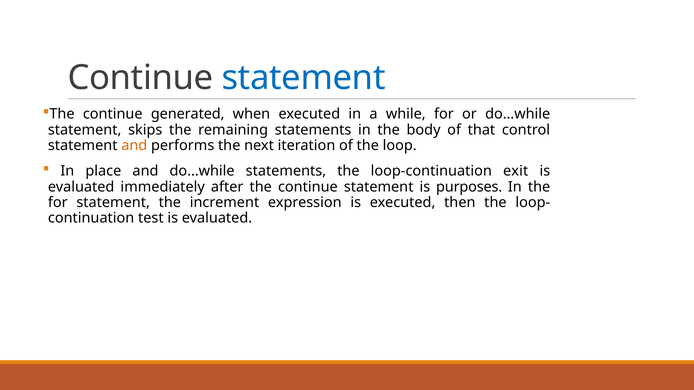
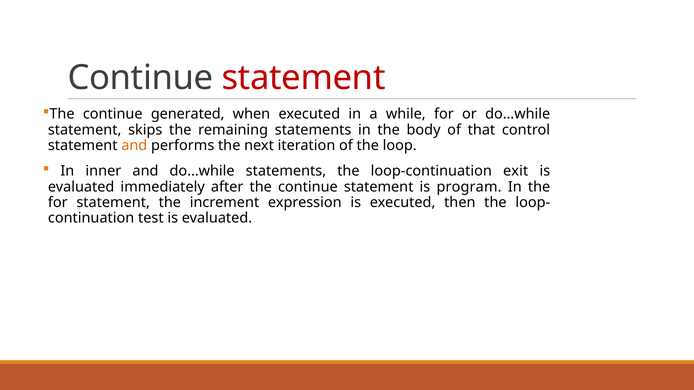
statement at (304, 78) colour: blue -> red
place: place -> inner
purposes: purposes -> program
